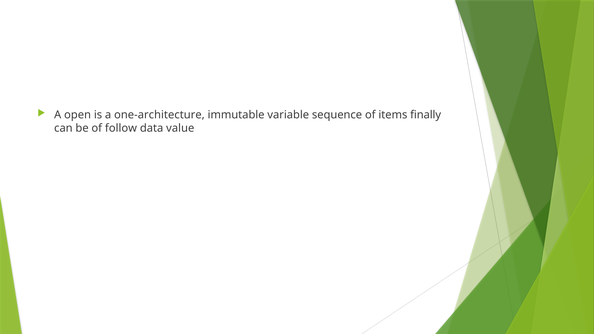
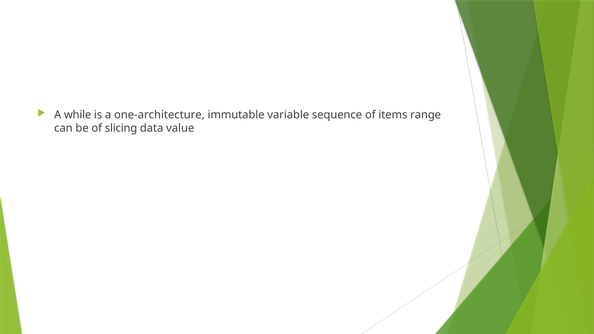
open: open -> while
finally: finally -> range
follow: follow -> slicing
